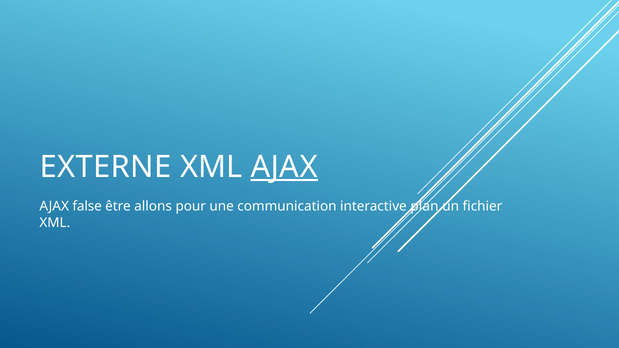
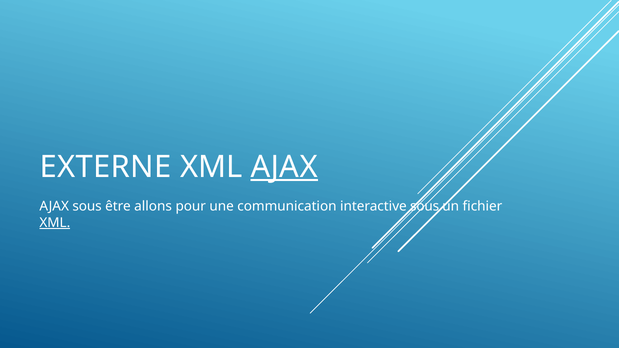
AJAX false: false -> sous
interactive plan: plan -> sous
XML at (55, 223) underline: none -> present
